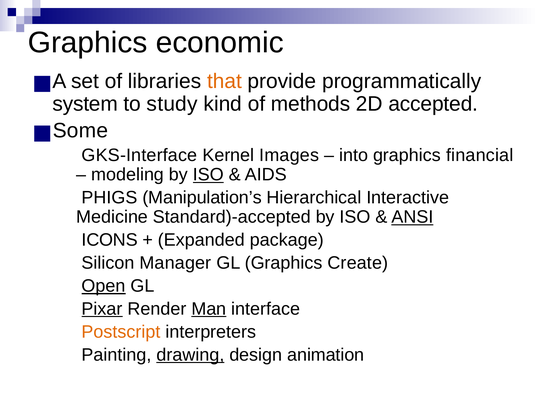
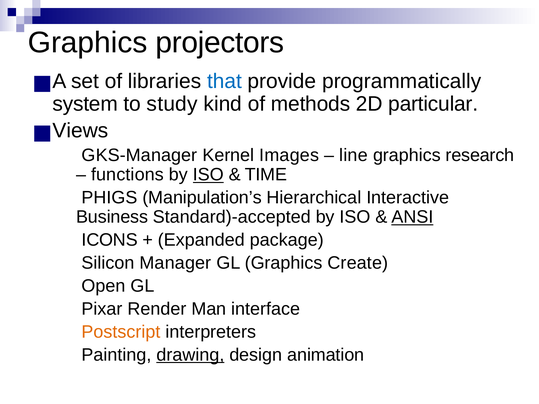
economic: economic -> projectors
that colour: orange -> blue
accepted: accepted -> particular
Some: Some -> Views
GKS-Interface: GKS-Interface -> GKS-Manager
into: into -> line
financial: financial -> research
modeling: modeling -> functions
AIDS: AIDS -> TIME
Medicine: Medicine -> Business
Open underline: present -> none
Pixar underline: present -> none
Man underline: present -> none
